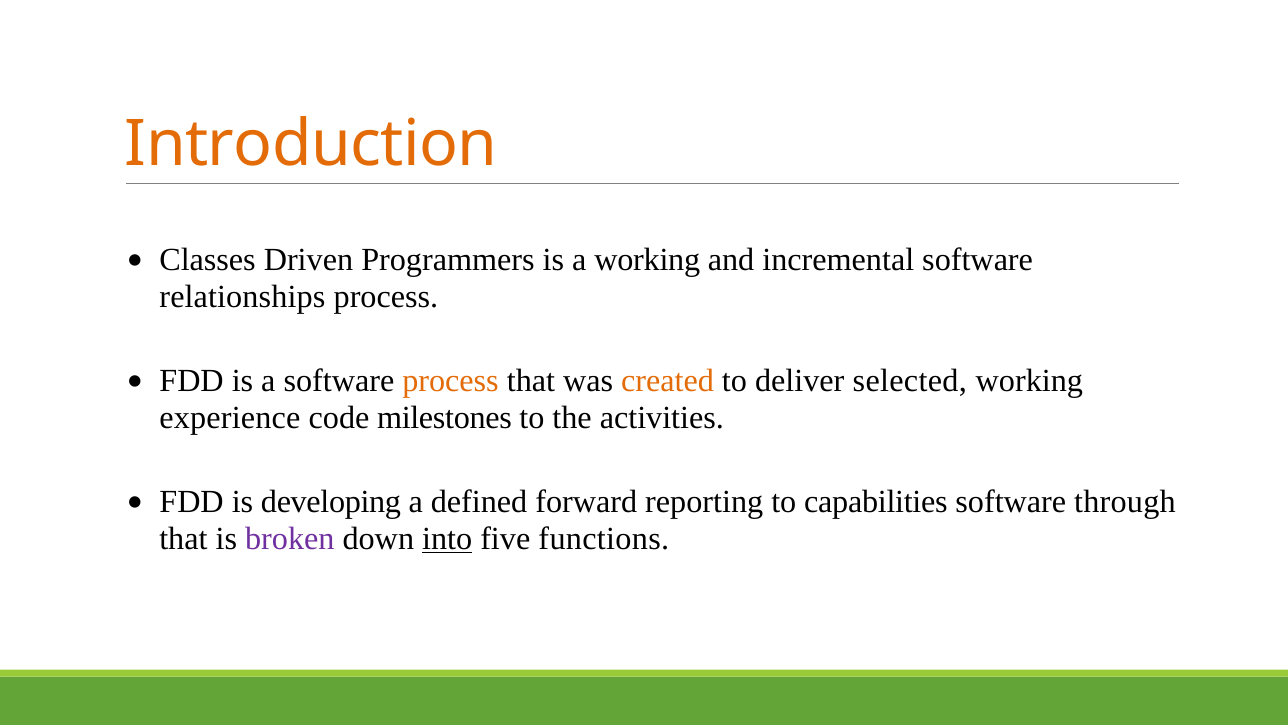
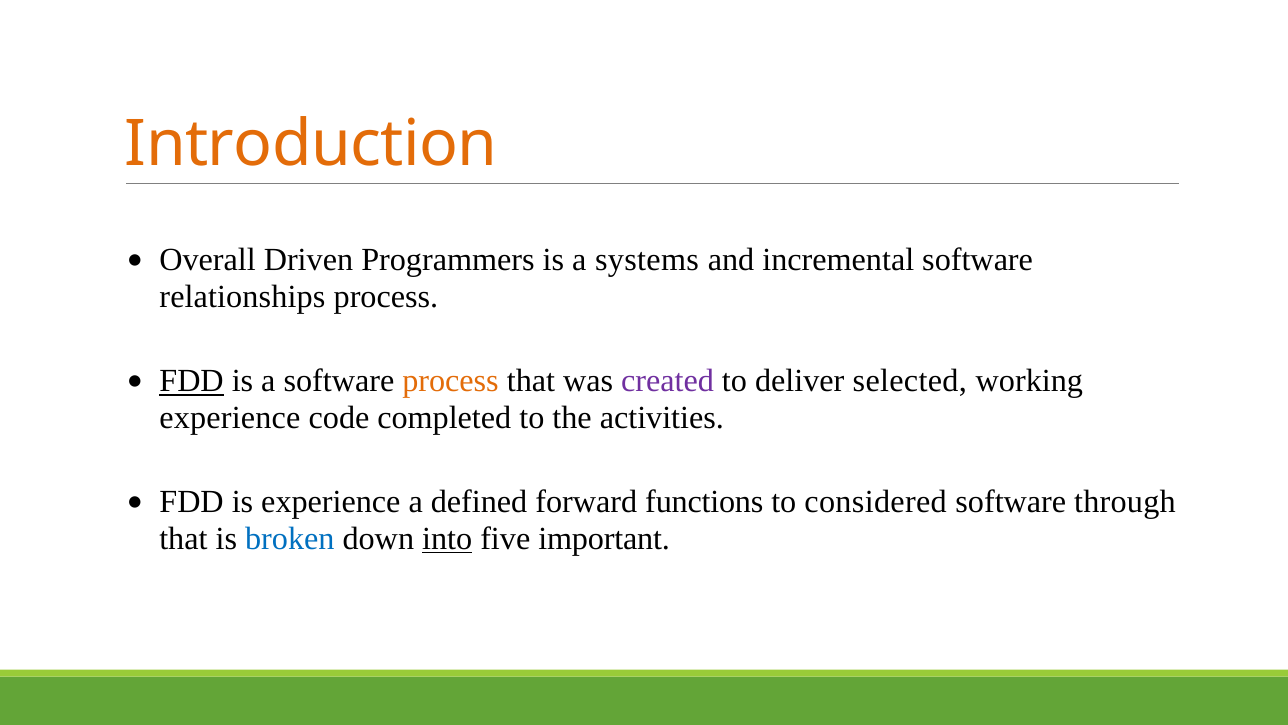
Classes: Classes -> Overall
a working: working -> systems
FDD at (192, 381) underline: none -> present
created colour: orange -> purple
milestones: milestones -> completed
is developing: developing -> experience
reporting: reporting -> functions
capabilities: capabilities -> considered
broken colour: purple -> blue
functions: functions -> important
